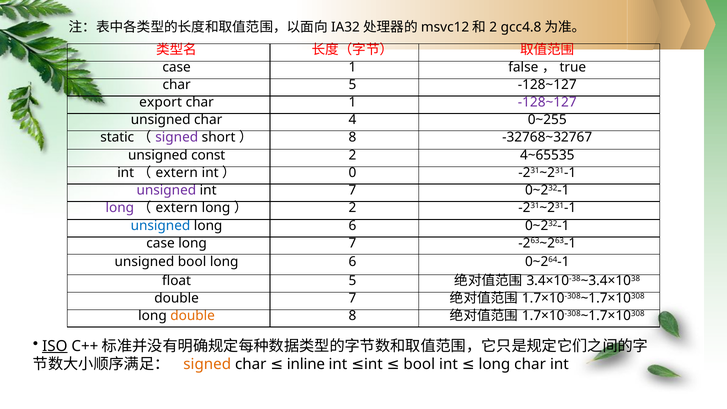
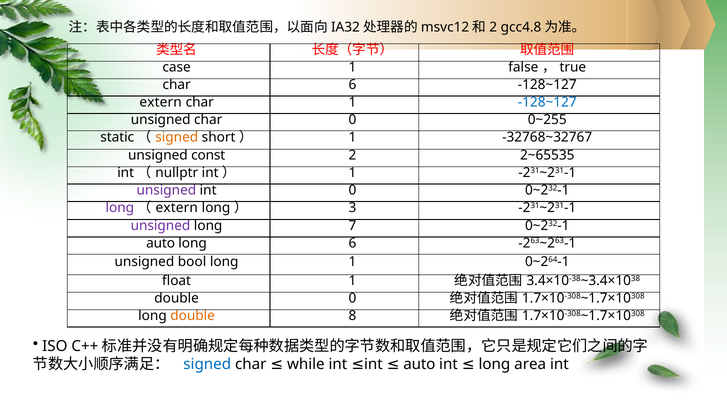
char 5: 5 -> 6
export at (161, 102): export -> extern
-128~127 at (547, 102) colour: purple -> blue
char 4: 4 -> 0
signed at (177, 137) colour: purple -> orange
8 at (352, 137): 8 -> 1
4~65535: 4~65535 -> 2~65535
extern at (177, 173): extern -> nullptr
0 at (352, 173): 0 -> 1
int 7: 7 -> 0
2 at (352, 208): 2 -> 3
unsigned at (160, 226) colour: blue -> purple
6 at (352, 226): 6 -> 7
case at (161, 243): case -> auto
long 7: 7 -> 6
6 at (352, 262): 6 -> 1
float 5: 5 -> 1
double 7: 7 -> 0
ISO underline: present -> none
signed at (207, 364) colour: orange -> blue
inline: inline -> while
int bool: bool -> auto
long char: char -> area
